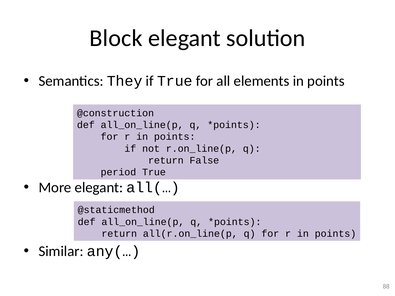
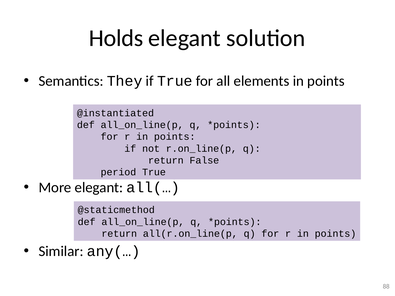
Block: Block -> Holds
@construction: @construction -> @instantiated
